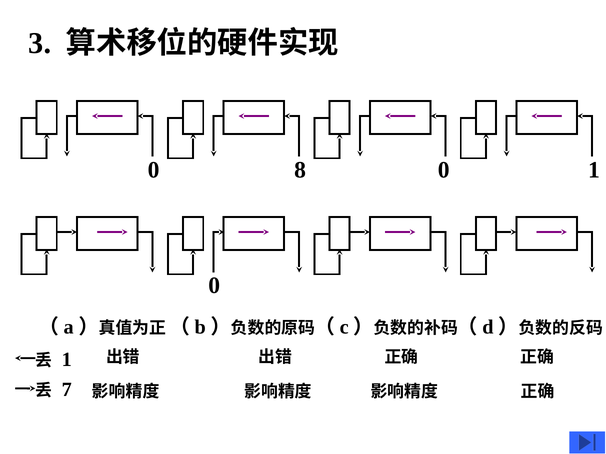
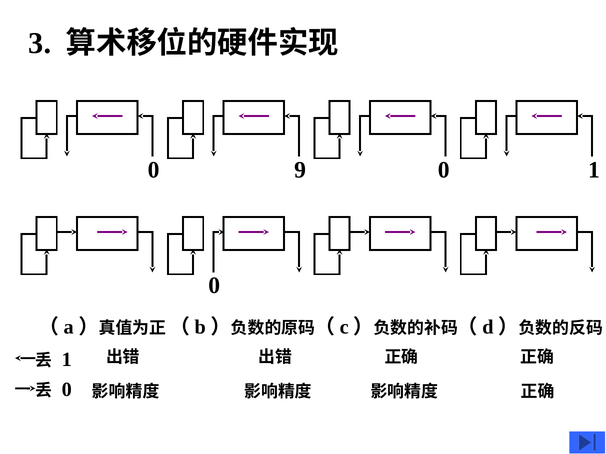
8: 8 -> 9
7 at (67, 390): 7 -> 0
